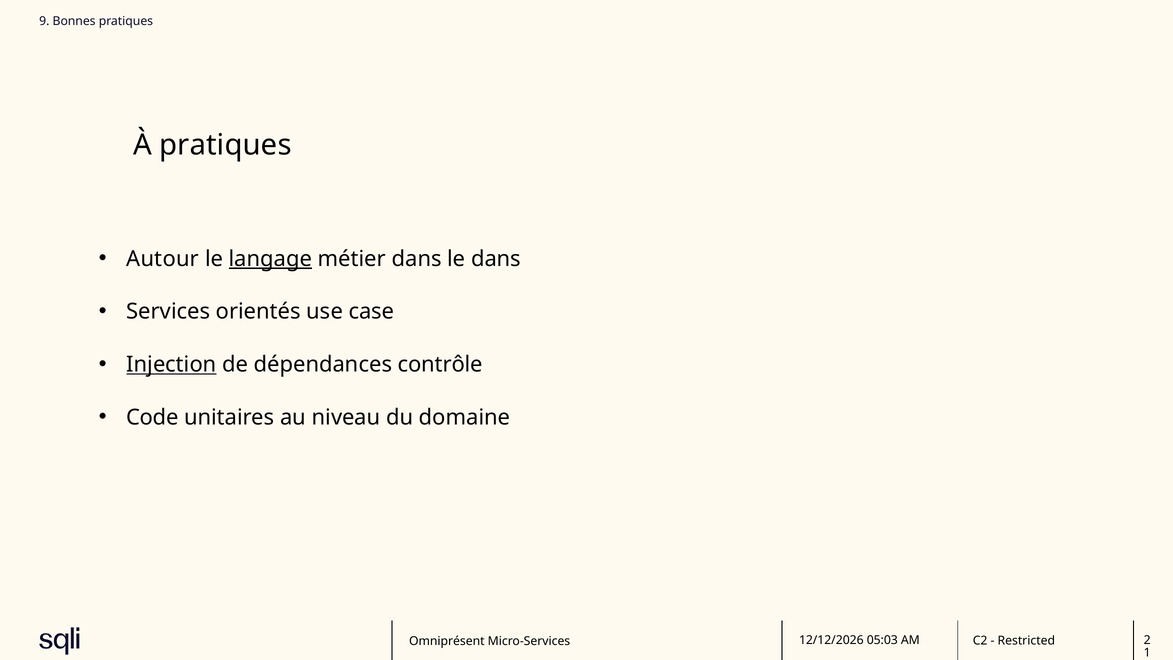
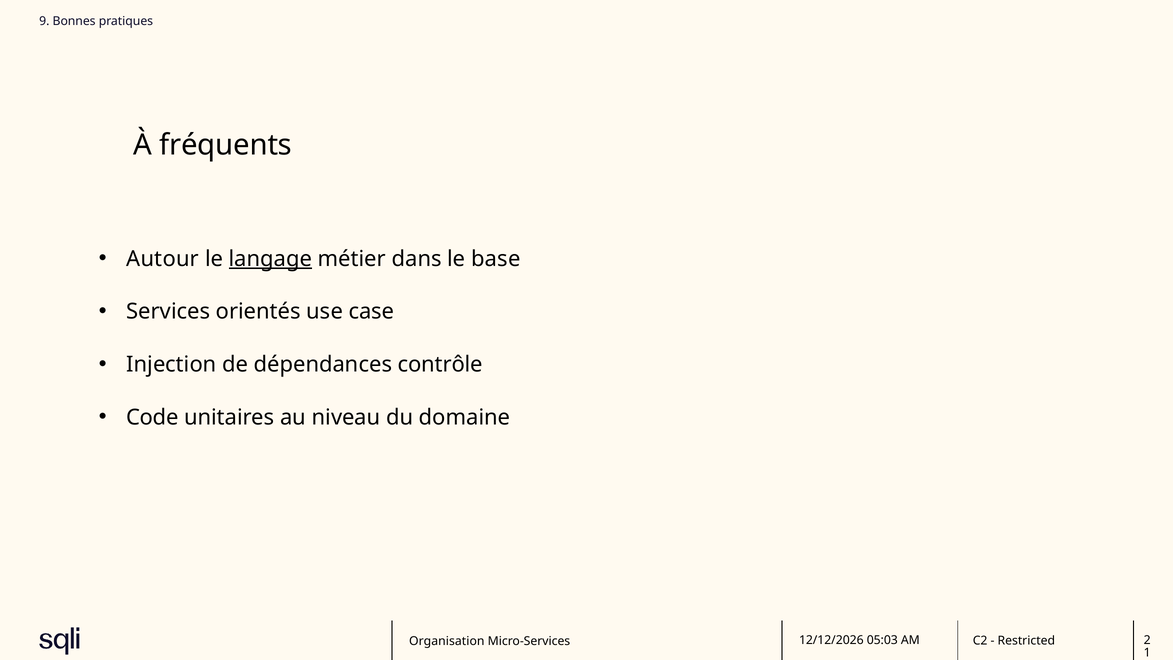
À pratiques: pratiques -> fréquents
le dans: dans -> base
Injection underline: present -> none
Omniprésent: Omniprésent -> Organisation
